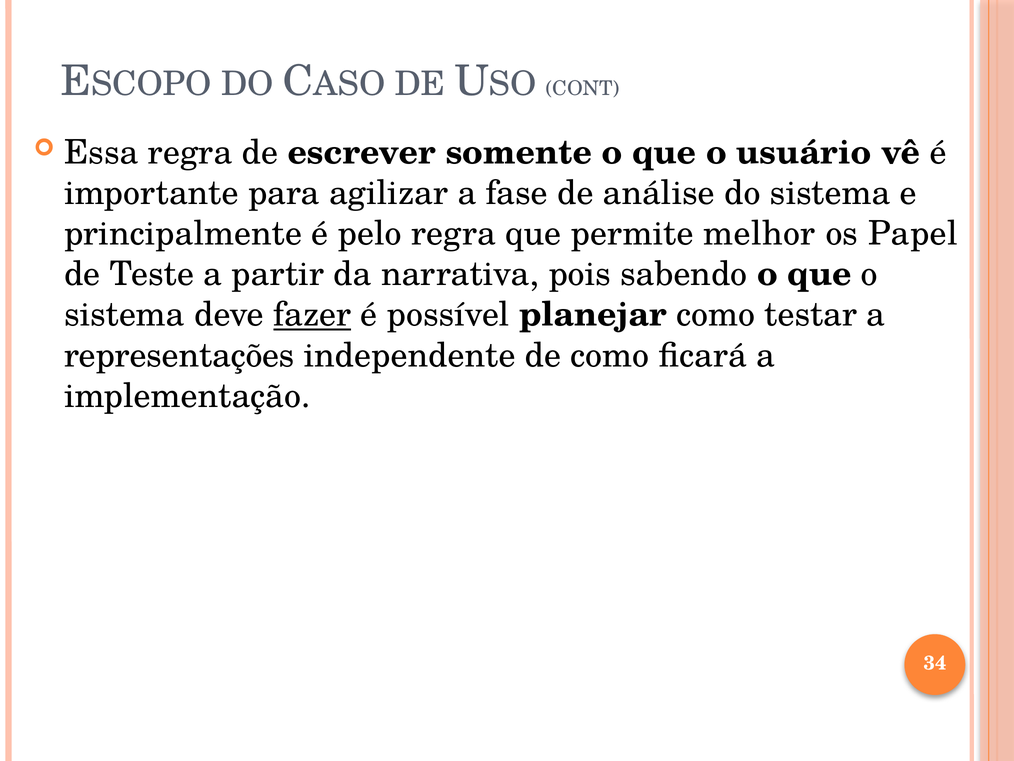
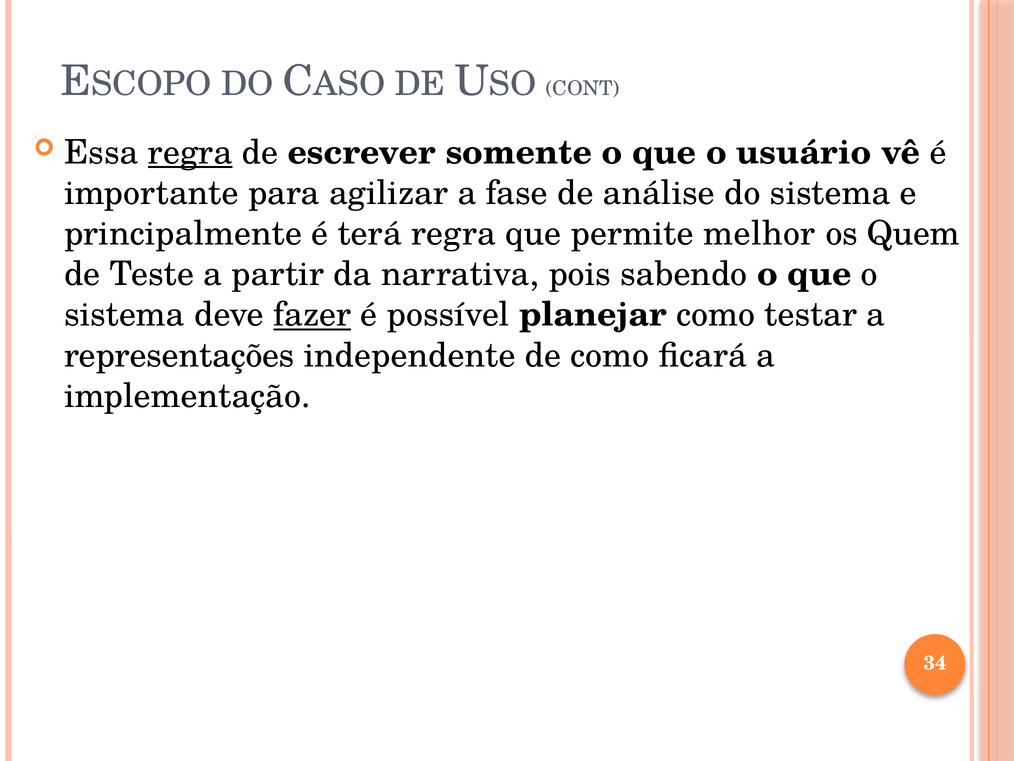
regra at (190, 152) underline: none -> present
pelo: pelo -> terá
Papel: Papel -> Quem
